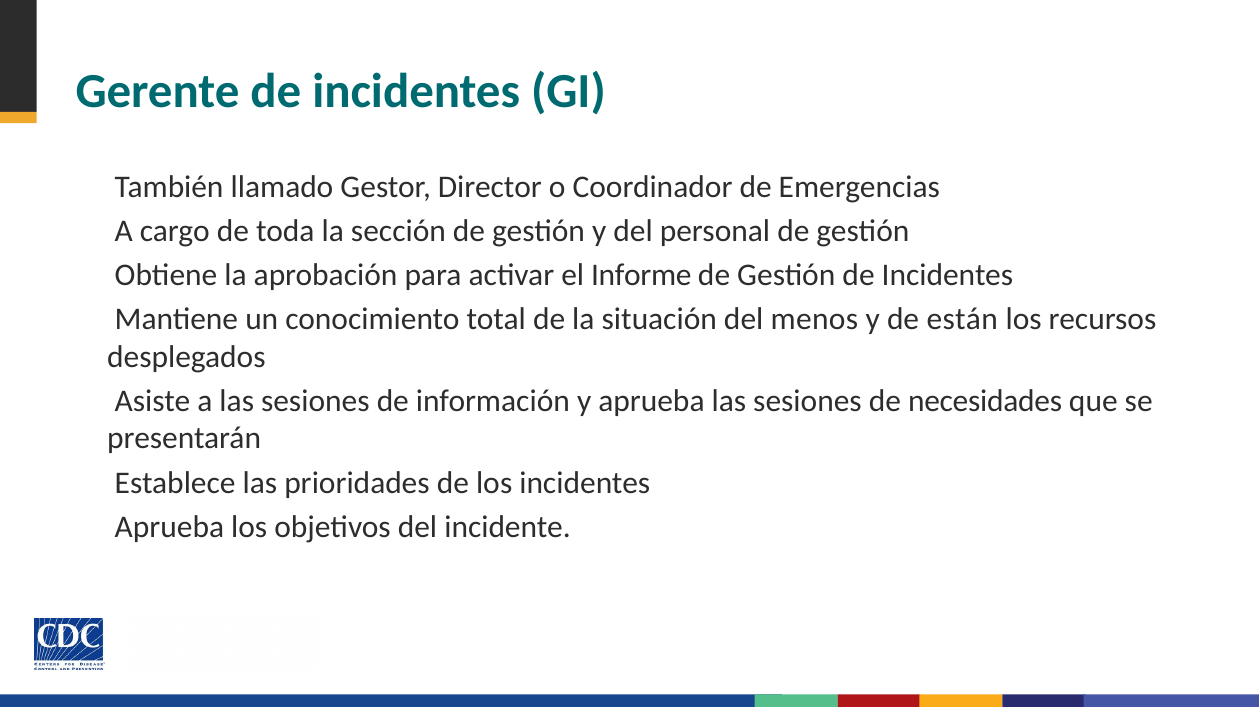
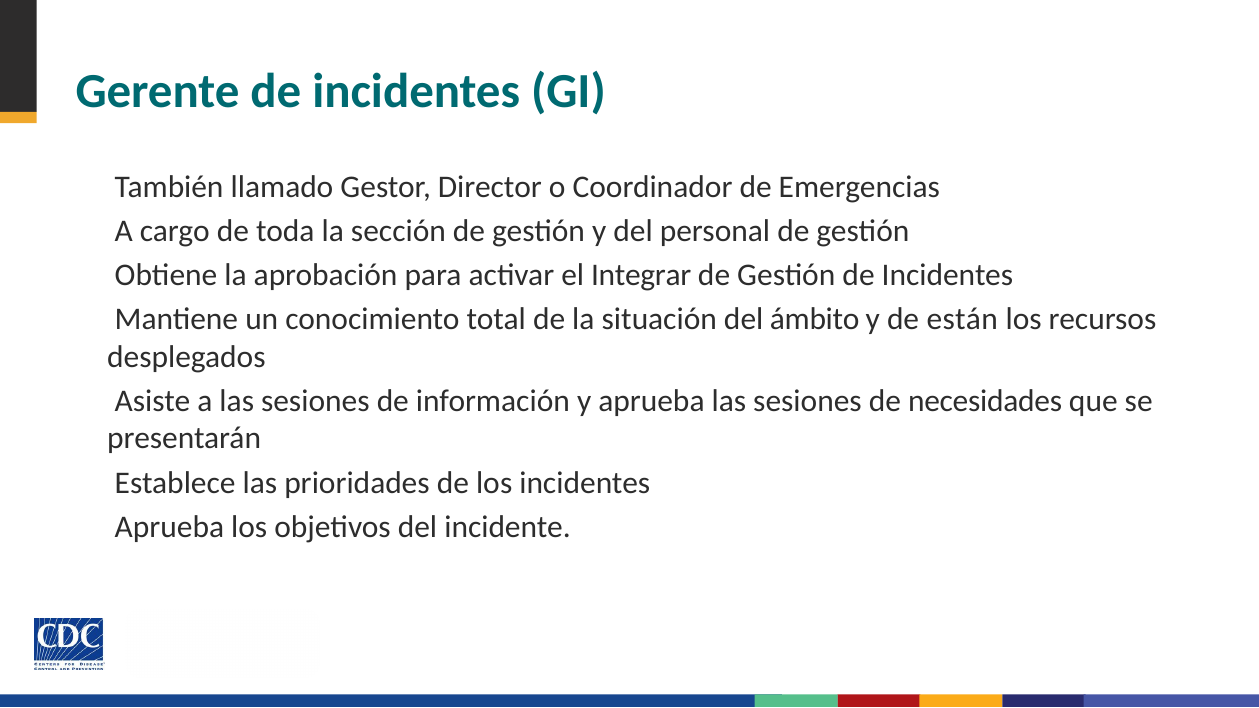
Informe: Informe -> Integrar
menos: menos -> ámbito
